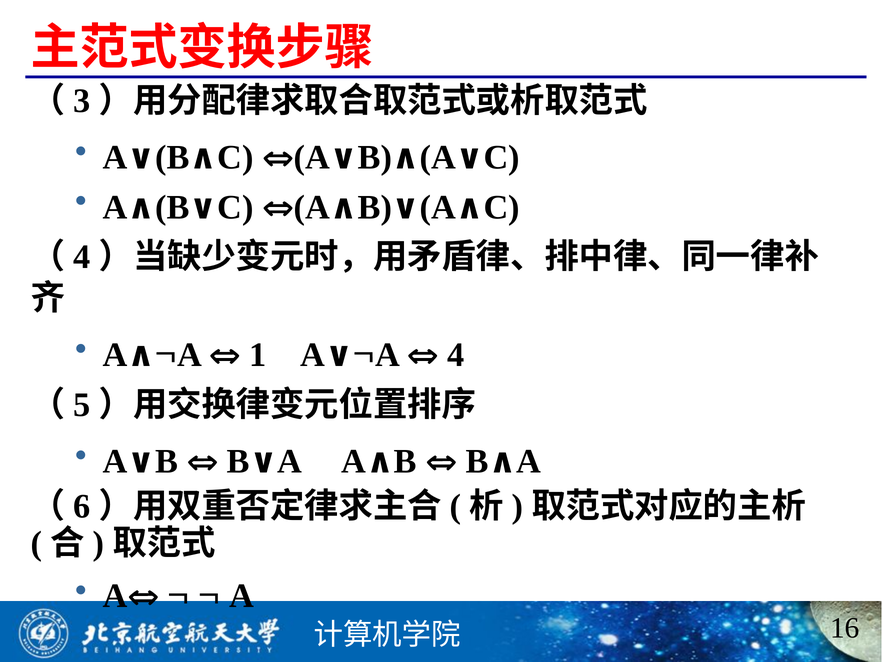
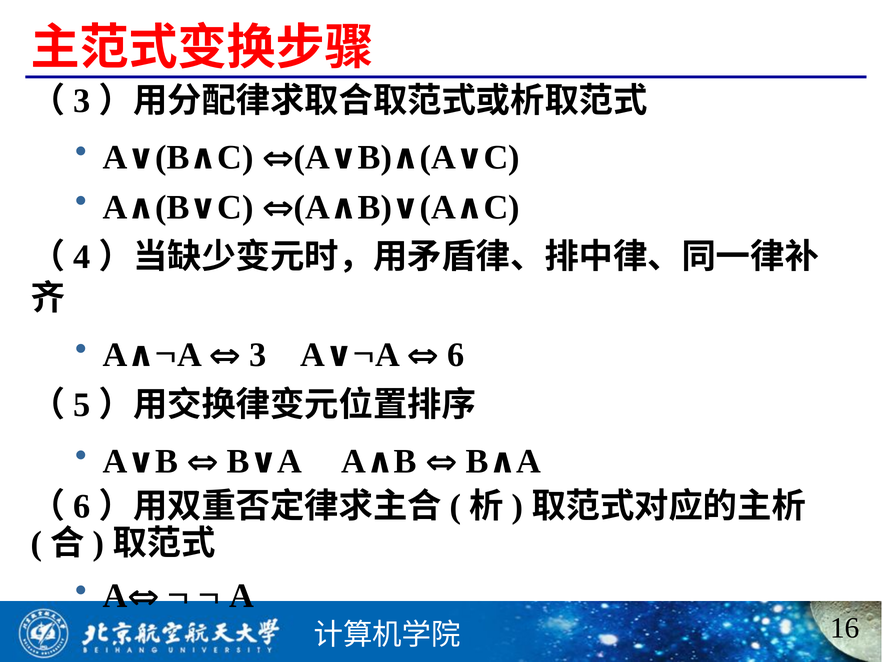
1 at (258, 355): 1 -> 3
4 at (456, 355): 4 -> 6
